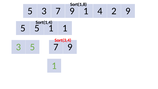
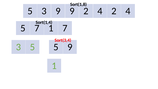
3 7: 7 -> 9
1 at (86, 11): 1 -> 2
4 2 9: 9 -> 4
5 5: 5 -> 7
1 1: 1 -> 7
5 7: 7 -> 5
